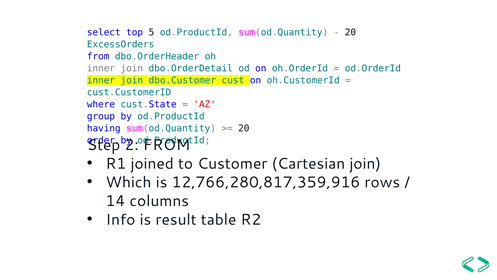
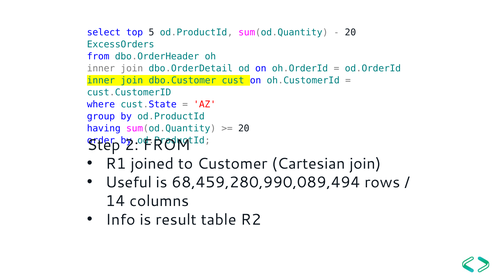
Which: Which -> Useful
12,766,280,817,359,916: 12,766,280,817,359,916 -> 68,459,280,990,089,494
